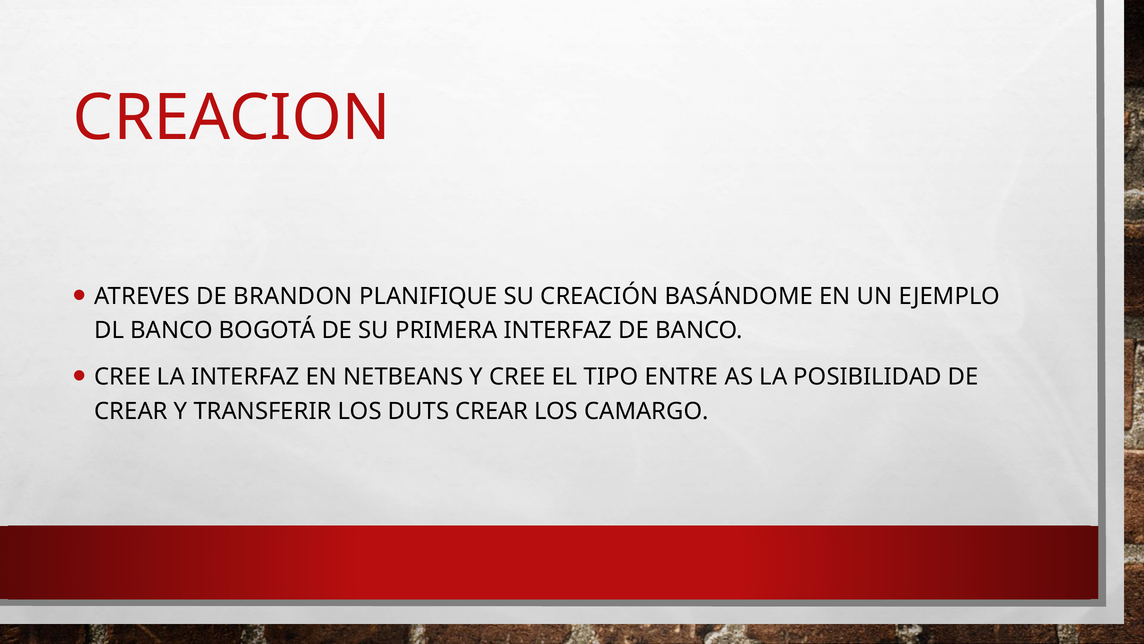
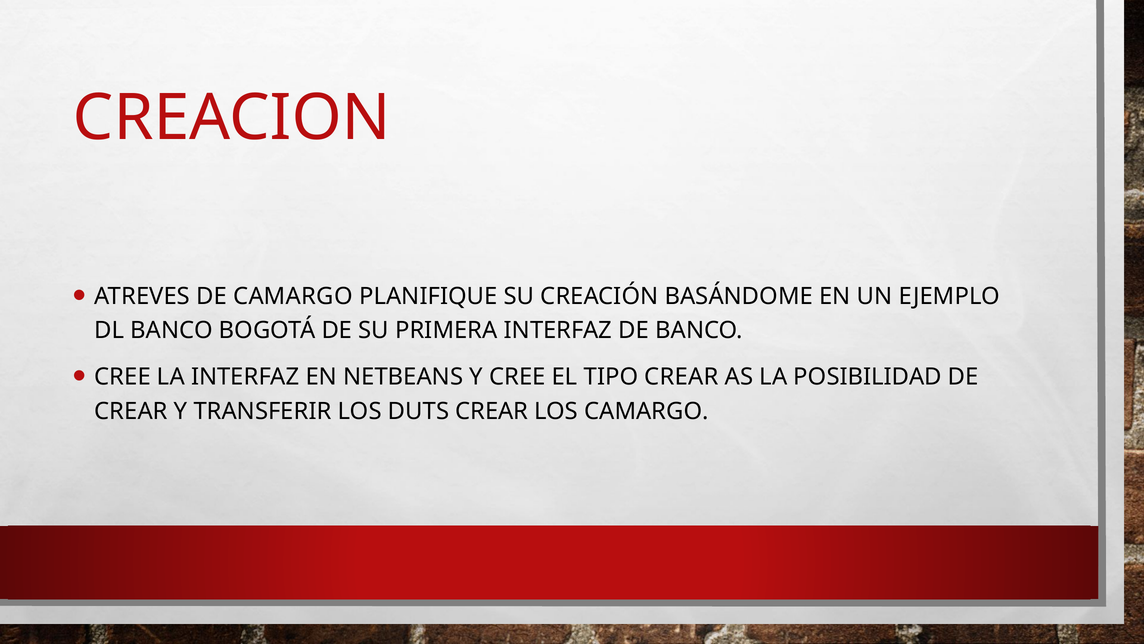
DE BRANDON: BRANDON -> CAMARGO
TIPO ENTRE: ENTRE -> CREAR
